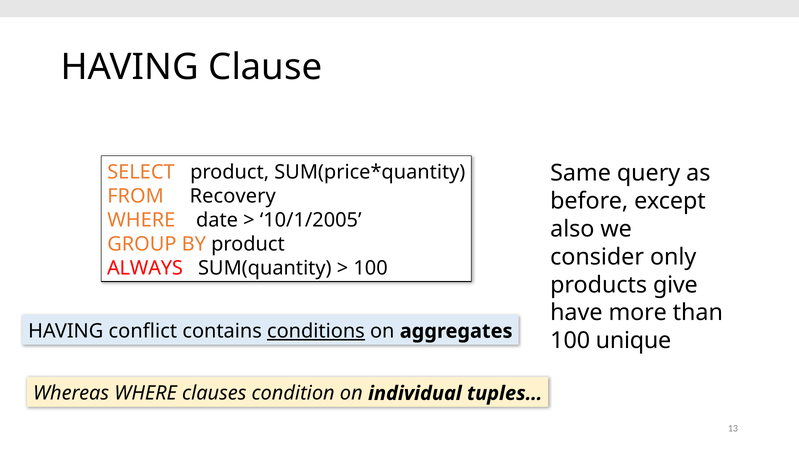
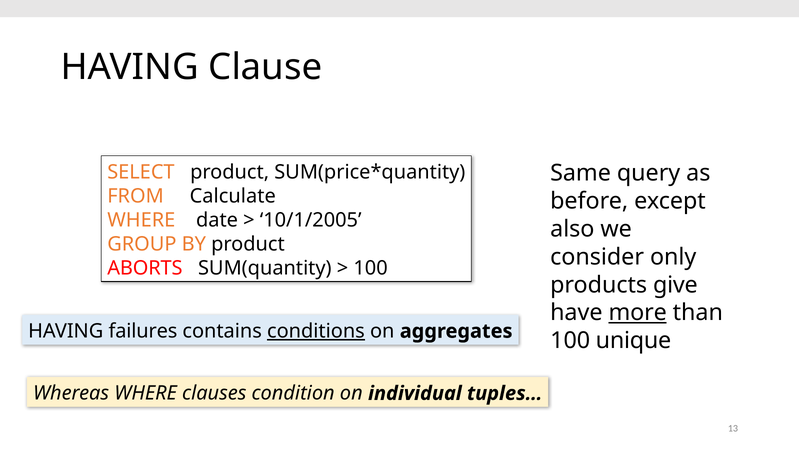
Recovery: Recovery -> Calculate
ALWAYS: ALWAYS -> ABORTS
more underline: none -> present
conflict: conflict -> failures
